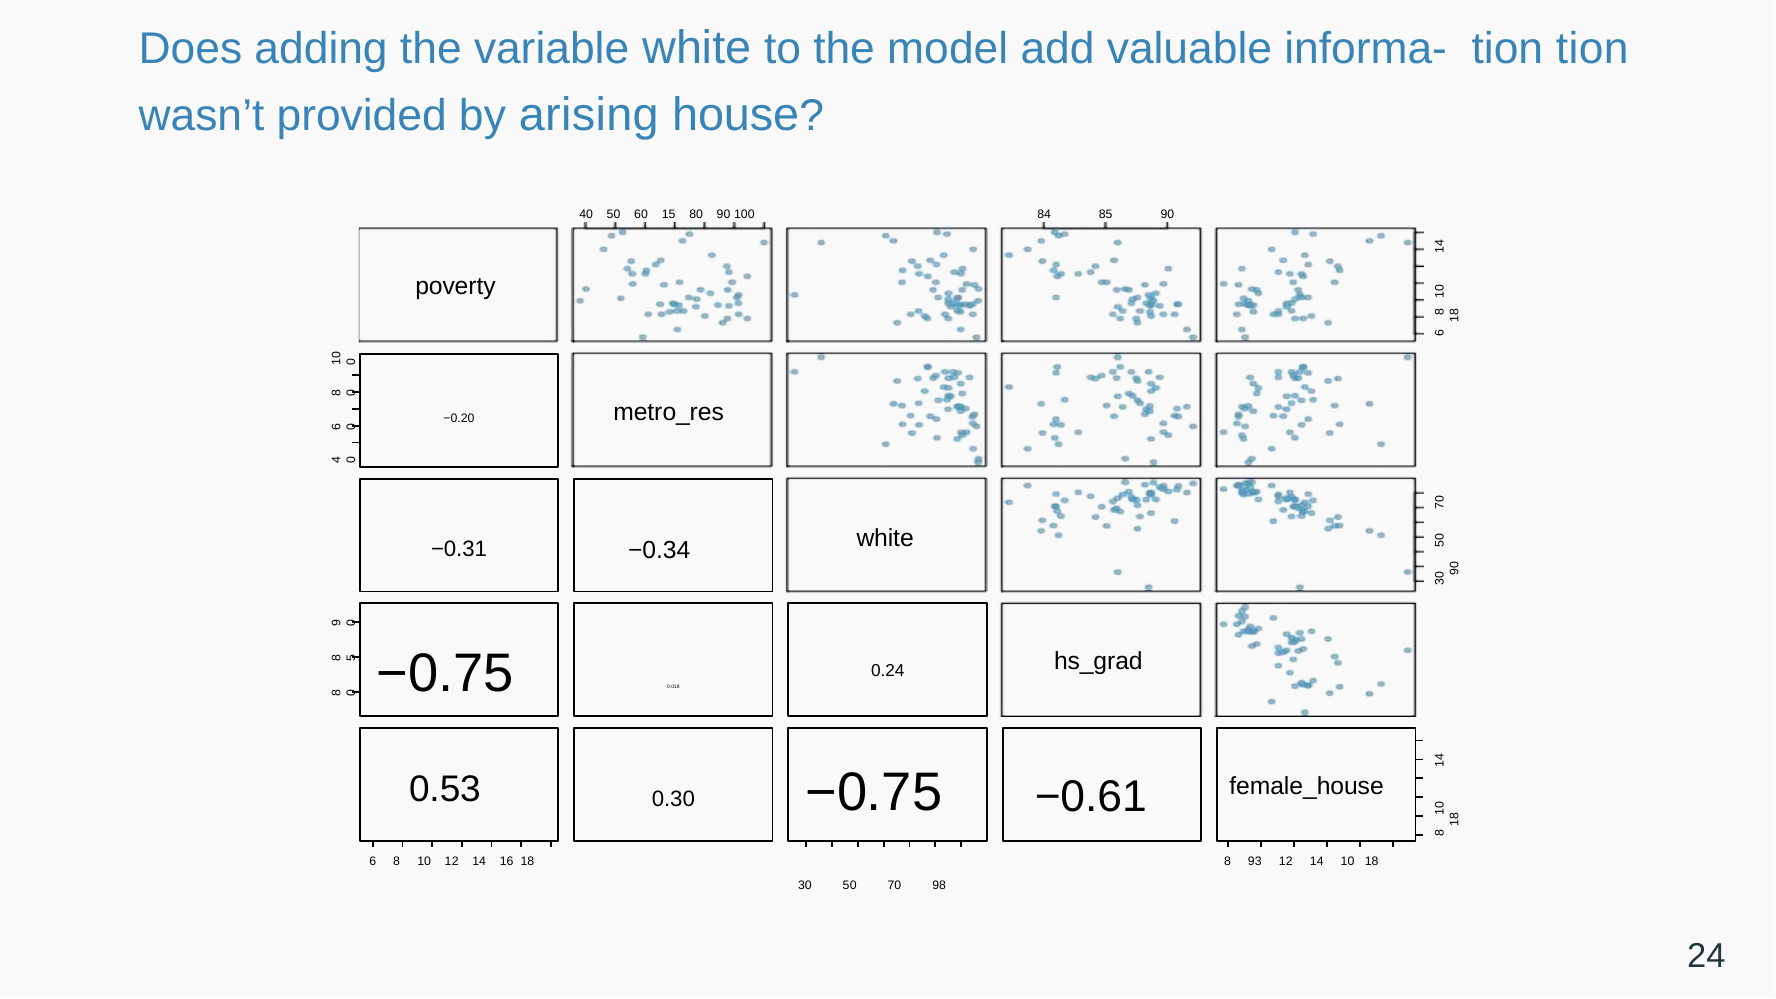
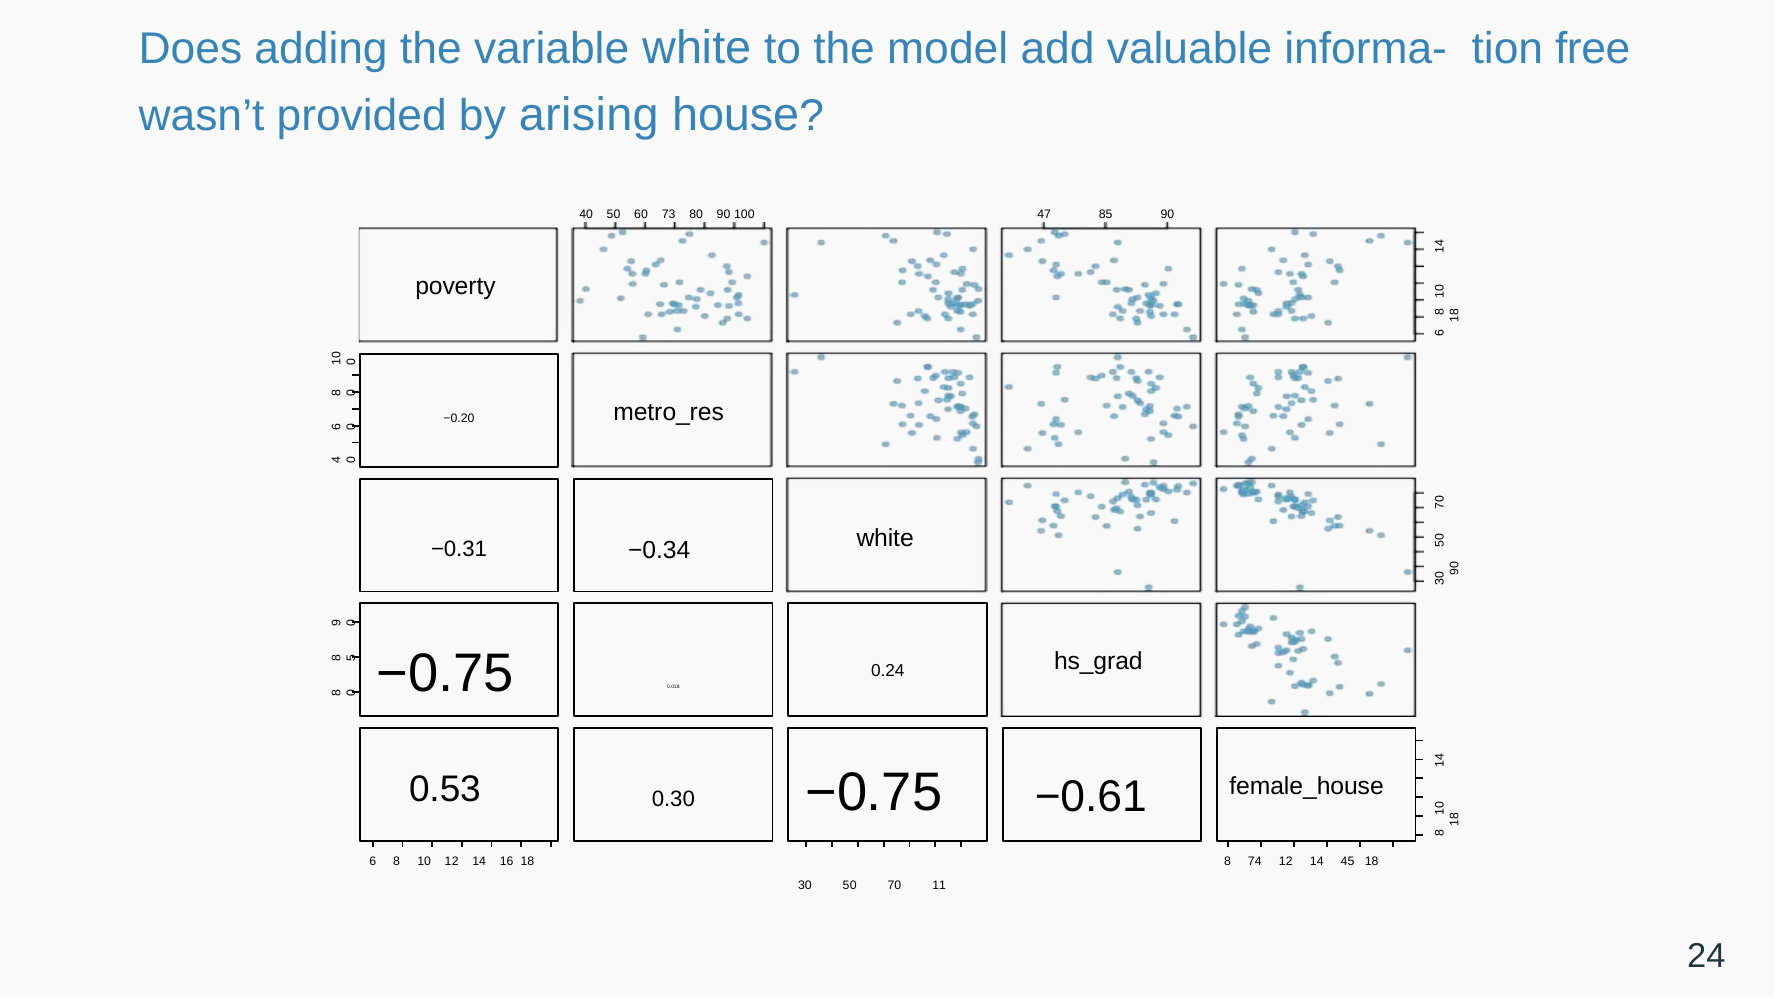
tion tion: tion -> free
15: 15 -> 73
84: 84 -> 47
93: 93 -> 74
14 10: 10 -> 45
98: 98 -> 11
